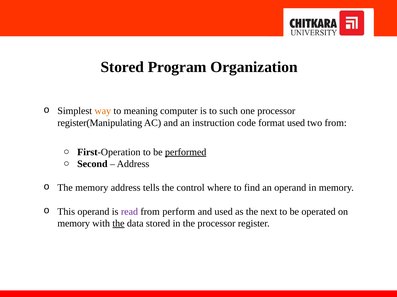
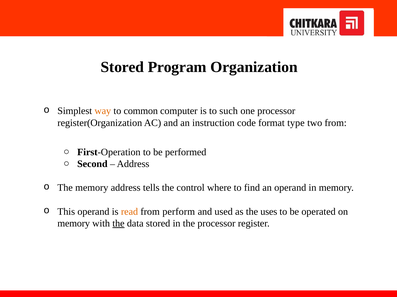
meaning: meaning -> common
register(Manipulating: register(Manipulating -> register(Organization
format used: used -> type
performed underline: present -> none
read colour: purple -> orange
next: next -> uses
